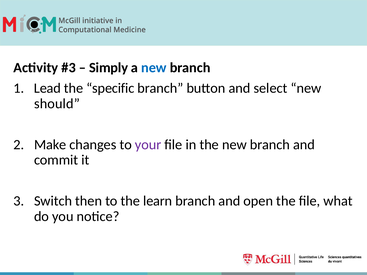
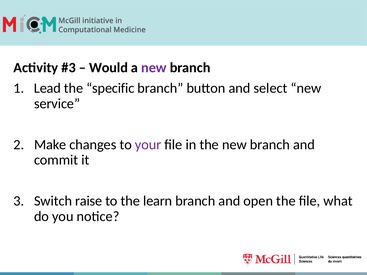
Simply: Simply -> Would
new at (154, 68) colour: blue -> purple
should: should -> service
then: then -> raise
